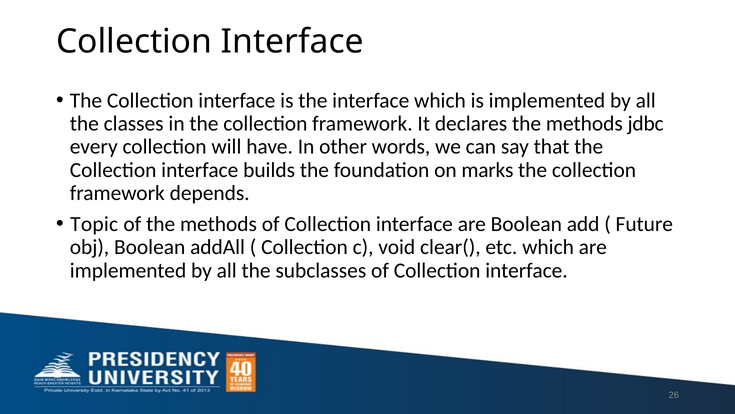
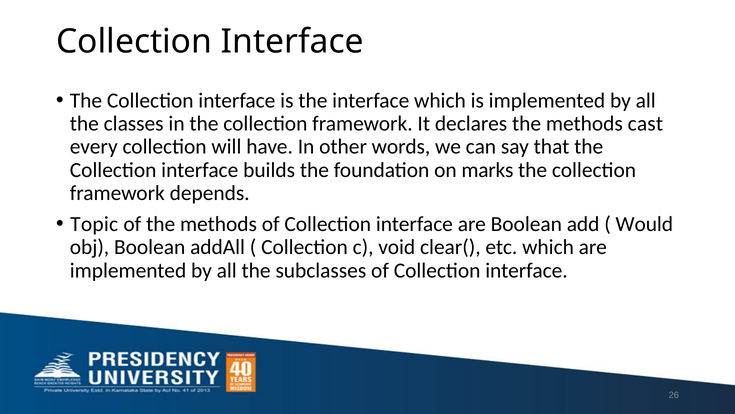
jdbc: jdbc -> cast
Future: Future -> Would
